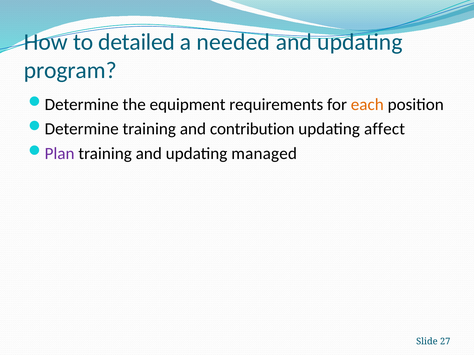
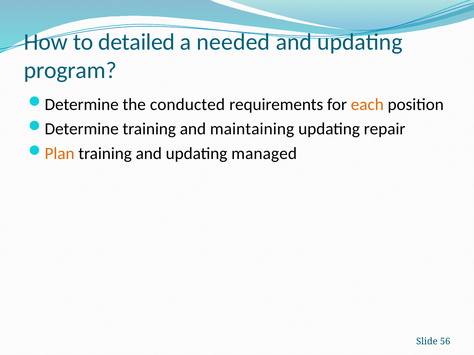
equipment: equipment -> conducted
contribution: contribution -> maintaining
affect: affect -> repair
Plan colour: purple -> orange
27: 27 -> 56
